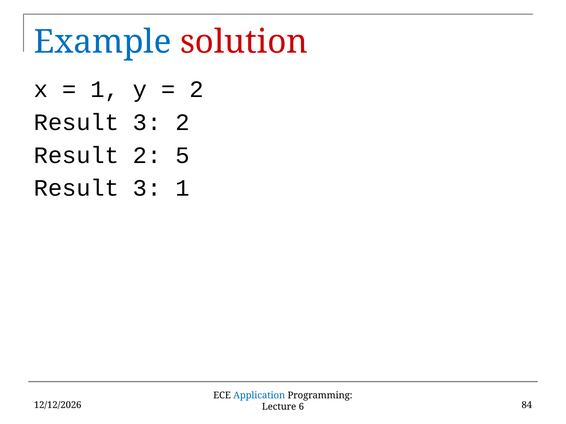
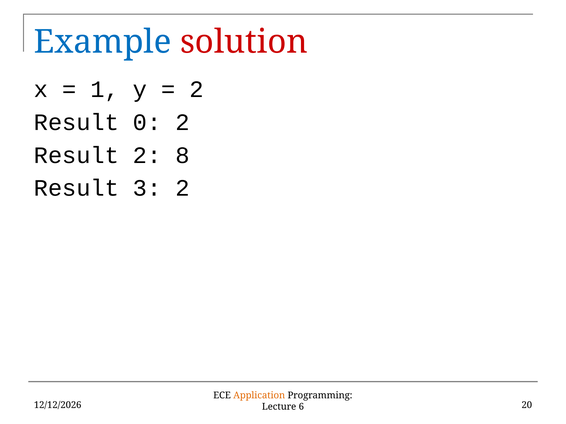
3 at (147, 122): 3 -> 0
5: 5 -> 8
3 1: 1 -> 2
Application colour: blue -> orange
84: 84 -> 20
